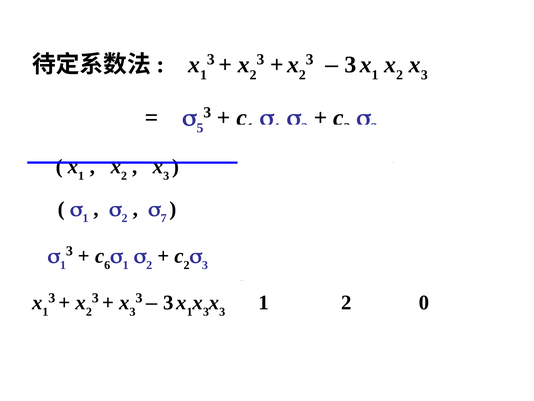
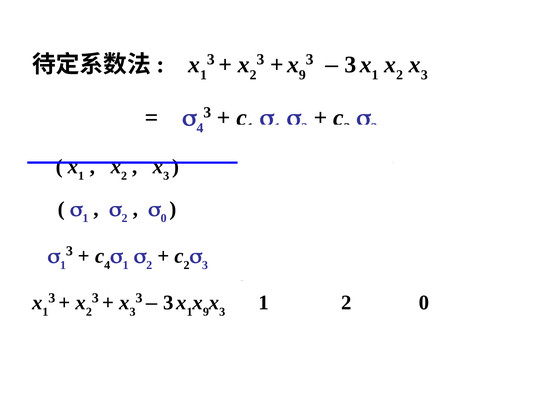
2 at (302, 75): 2 -> 9
5 at (200, 128): 5 -> 4
7 at (164, 218): 7 -> 0
6 at (107, 265): 6 -> 4
3 at (206, 312): 3 -> 9
